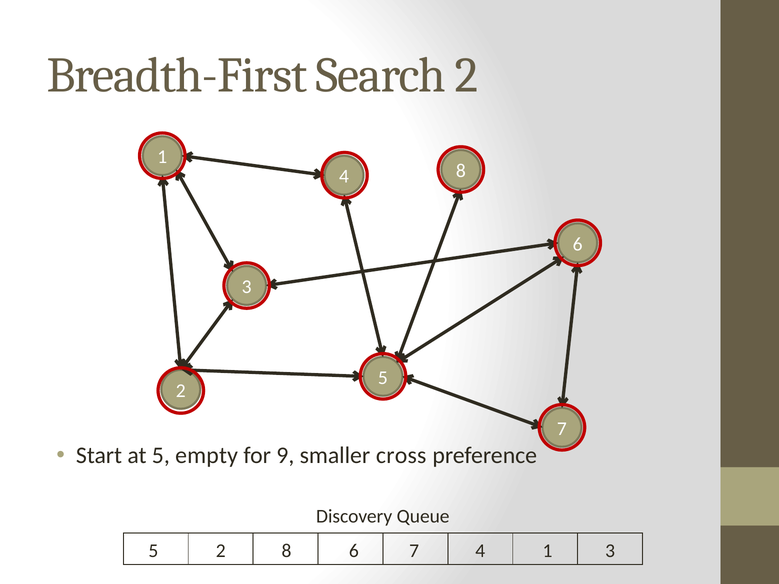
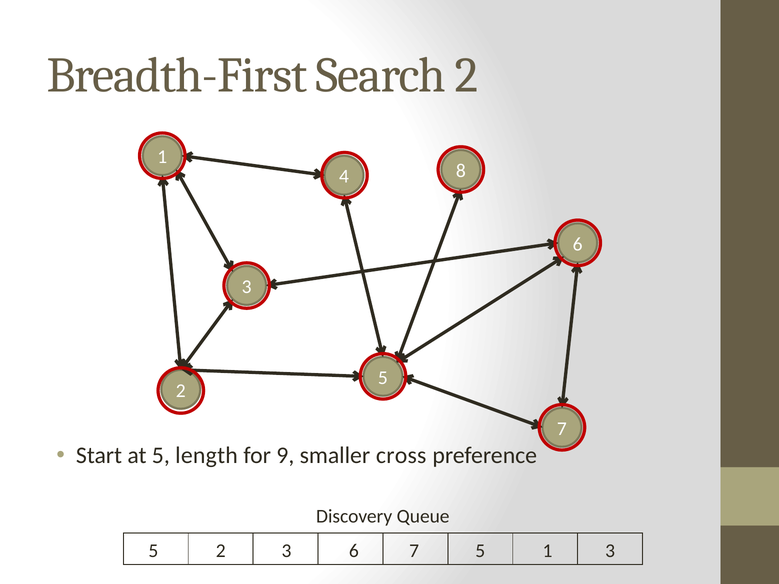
empty: empty -> length
2 8: 8 -> 3
7 4: 4 -> 5
